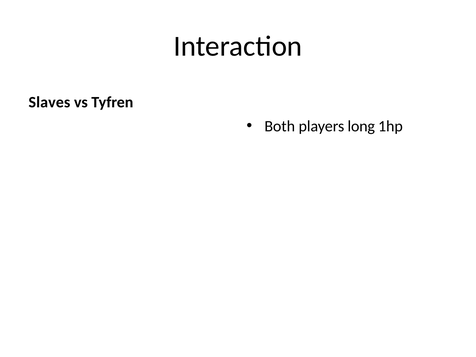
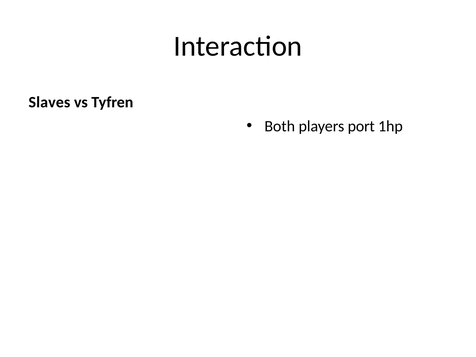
long: long -> port
